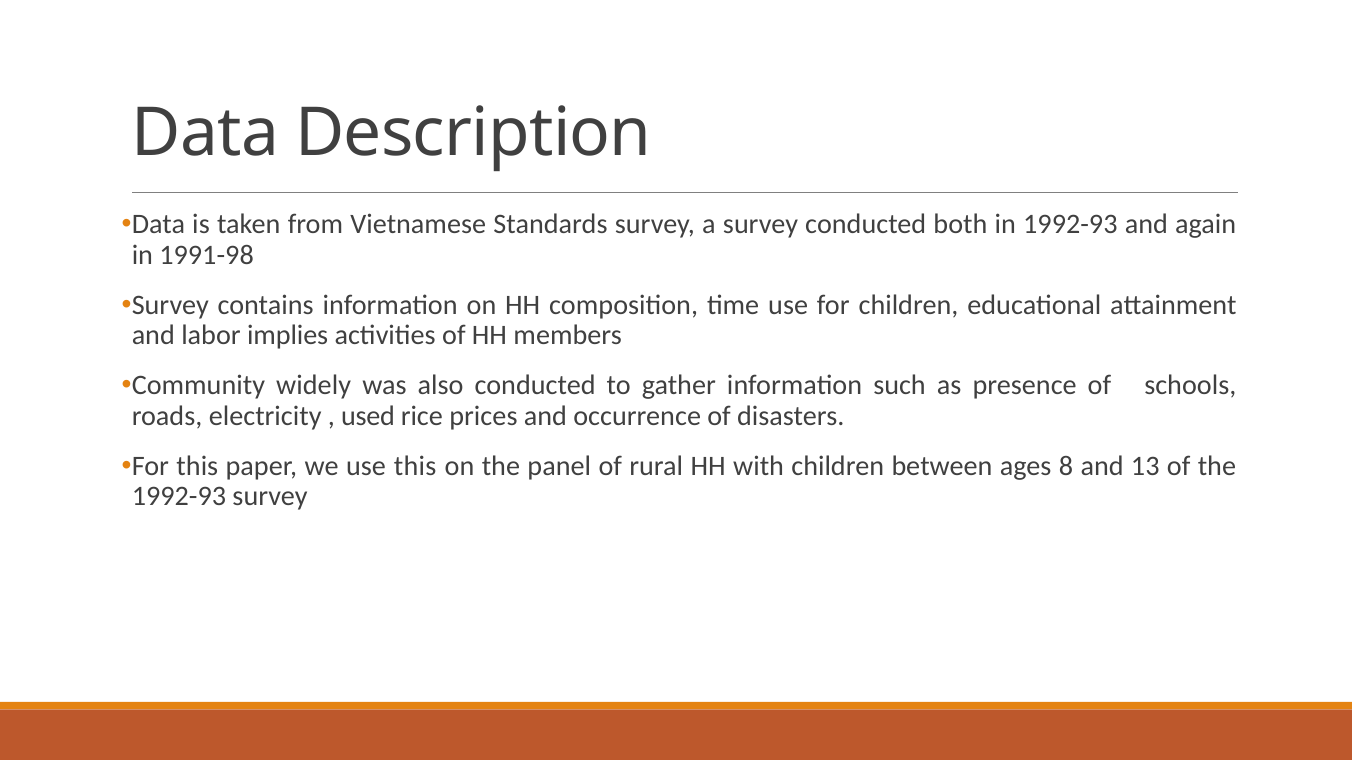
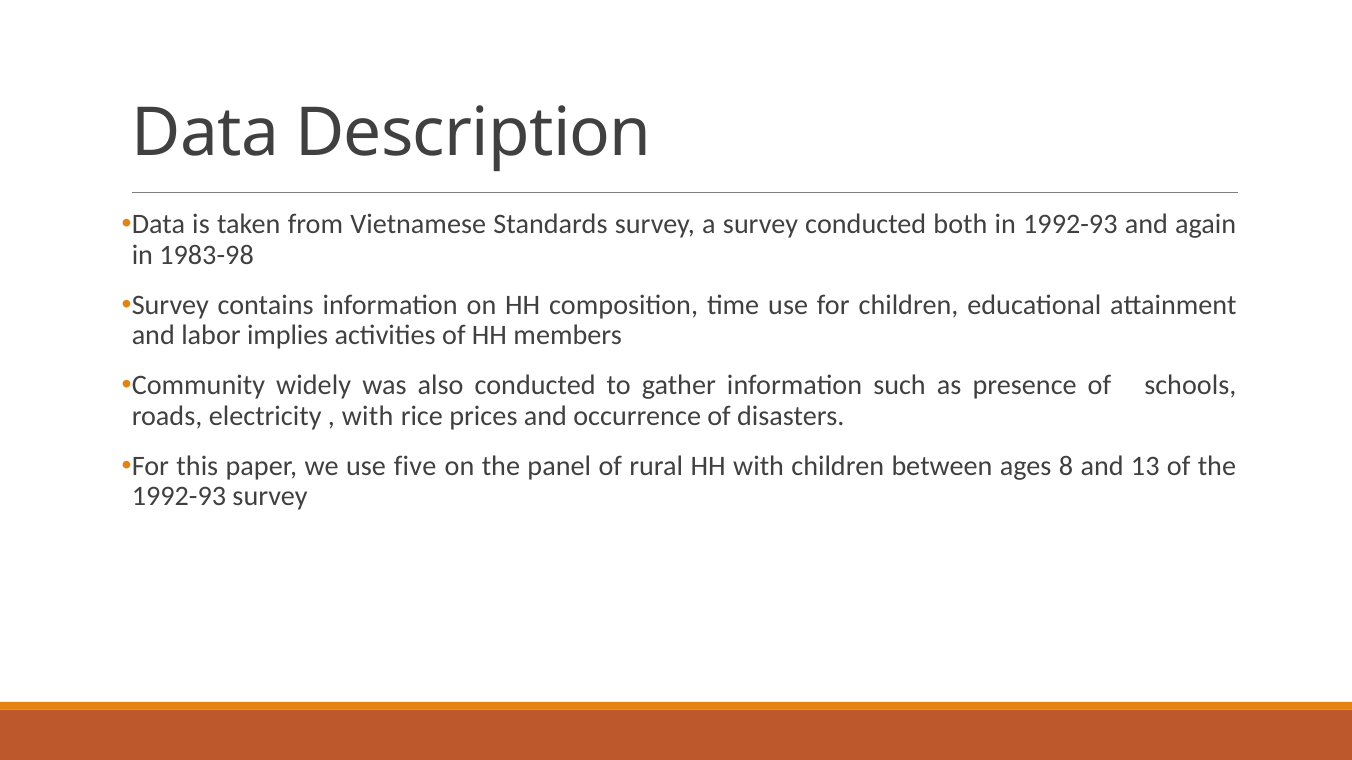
1991-98: 1991-98 -> 1983-98
used at (368, 416): used -> with
use this: this -> five
